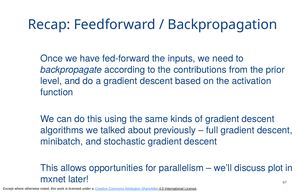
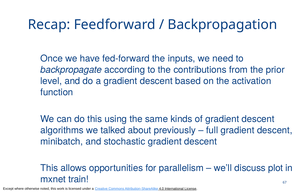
later: later -> train
